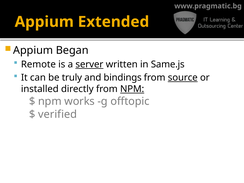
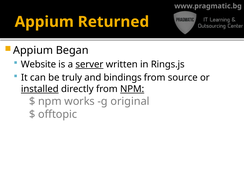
Extended: Extended -> Returned
Remote: Remote -> Website
Same.js: Same.js -> Rings.js
source underline: present -> none
installed underline: none -> present
offtopic: offtopic -> original
verified: verified -> offtopic
